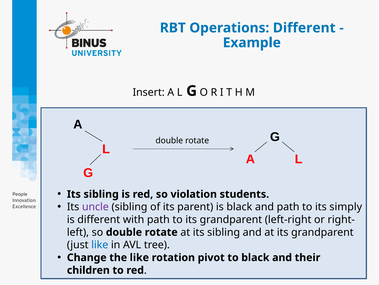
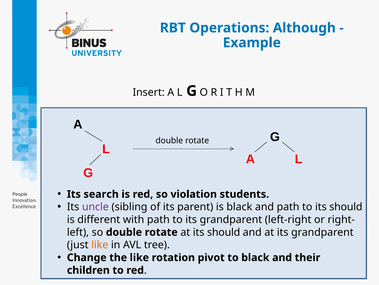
Operations Different: Different -> Although
sibling at (101, 194): sibling -> search
to its simply: simply -> should
at its sibling: sibling -> should
like at (100, 244) colour: blue -> orange
